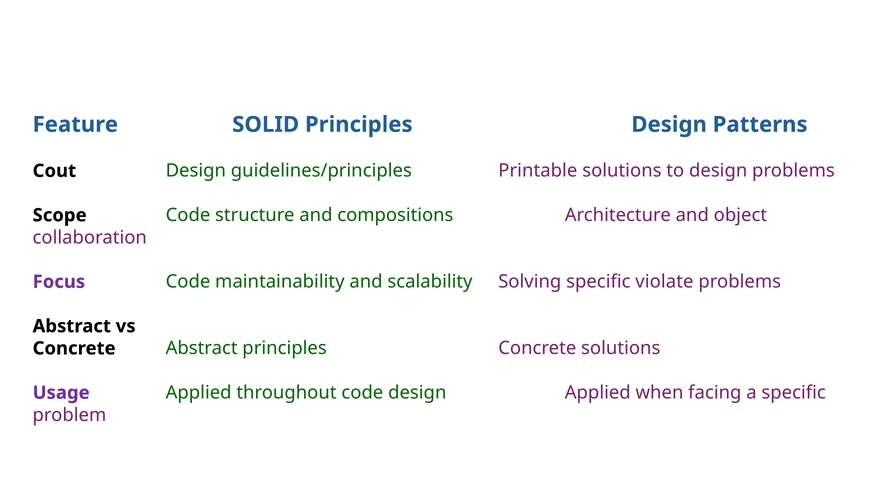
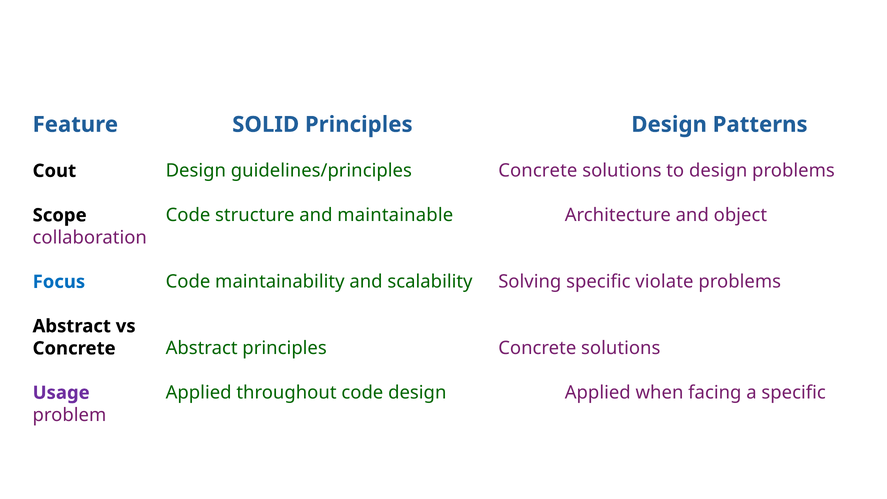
guidelines/principles Printable: Printable -> Concrete
compositions: compositions -> maintainable
Focus colour: purple -> blue
